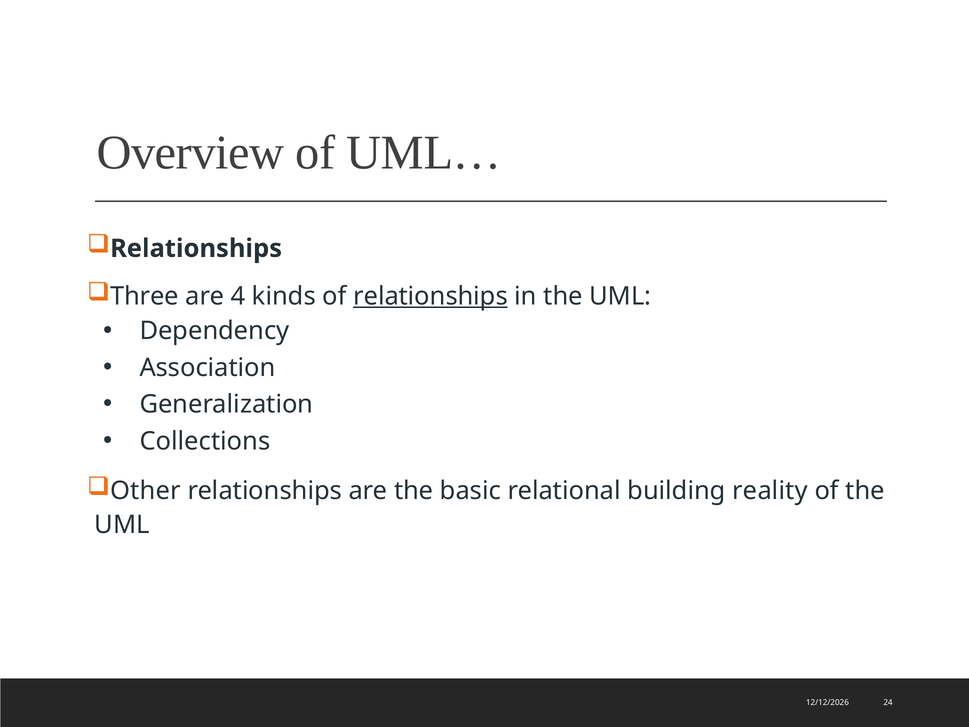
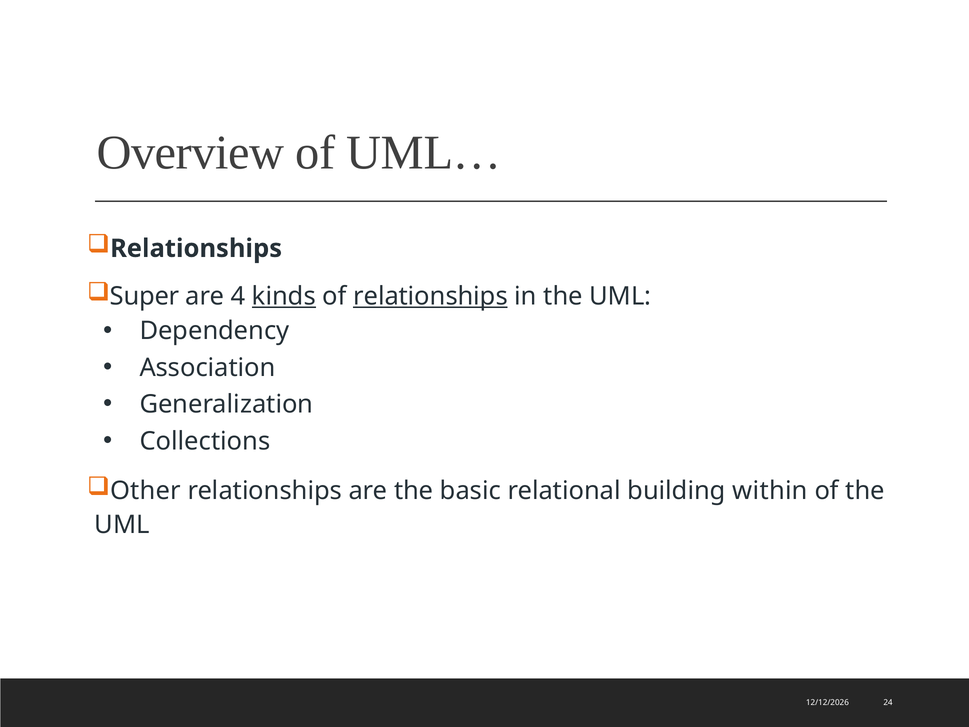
Three: Three -> Super
kinds underline: none -> present
reality: reality -> within
